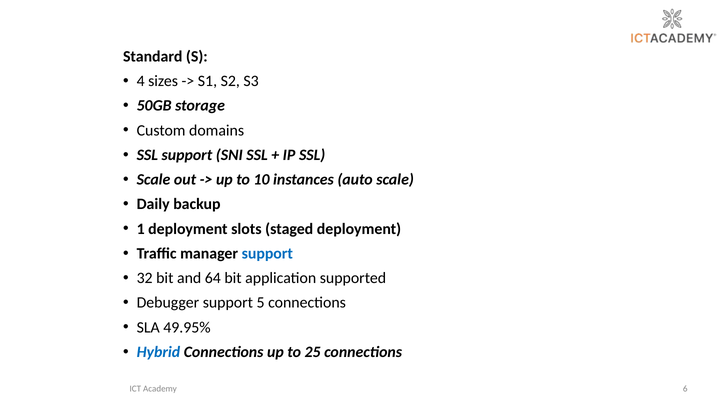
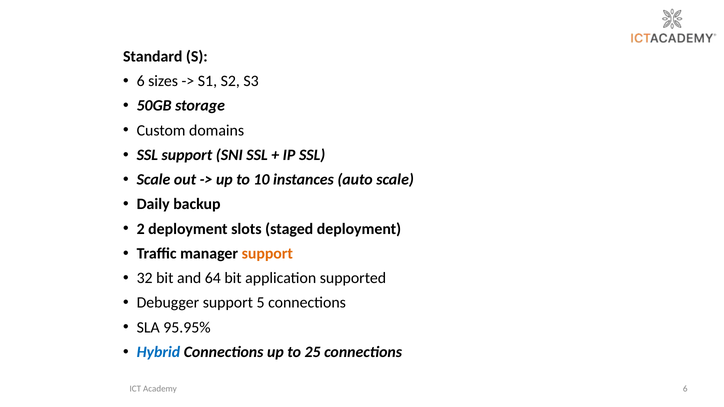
4 at (141, 81): 4 -> 6
1: 1 -> 2
support at (267, 254) colour: blue -> orange
49.95%: 49.95% -> 95.95%
